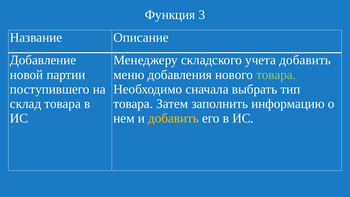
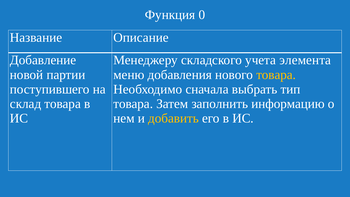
3: 3 -> 0
учета добавить: добавить -> элемента
товара at (276, 75) colour: light green -> yellow
